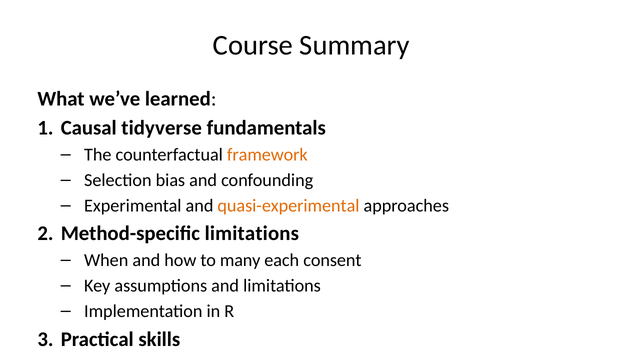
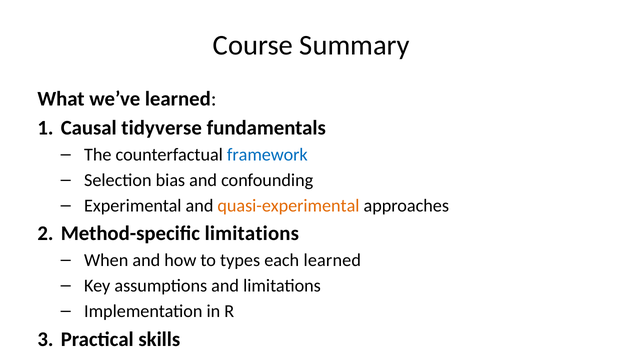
framework colour: orange -> blue
many: many -> types
each consent: consent -> learned
